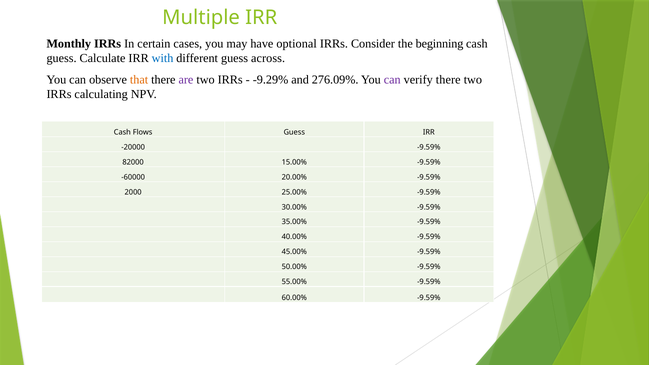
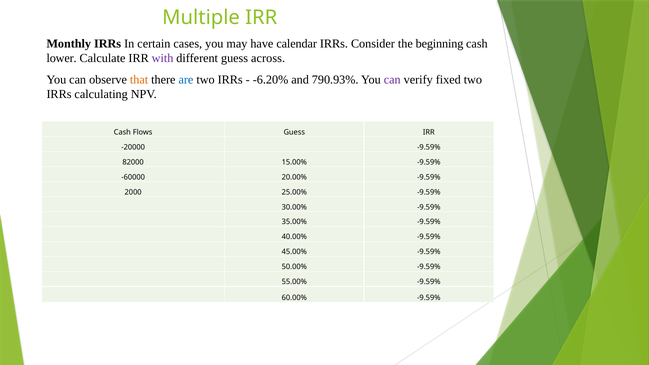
optional: optional -> calendar
guess at (62, 58): guess -> lower
with colour: blue -> purple
are colour: purple -> blue
-9.29%: -9.29% -> -6.20%
276.09%: 276.09% -> 790.93%
verify there: there -> fixed
